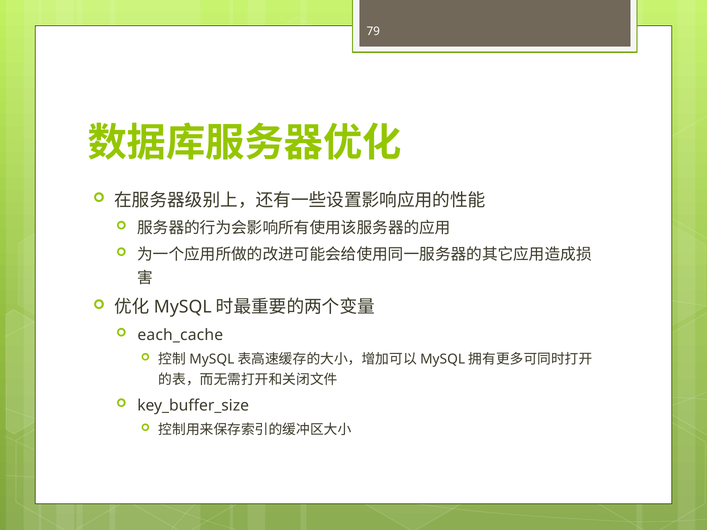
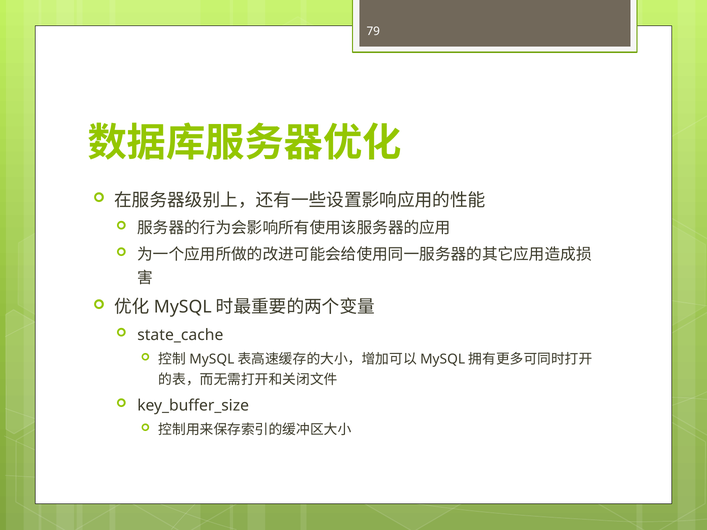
each_cache: each_cache -> state_cache
